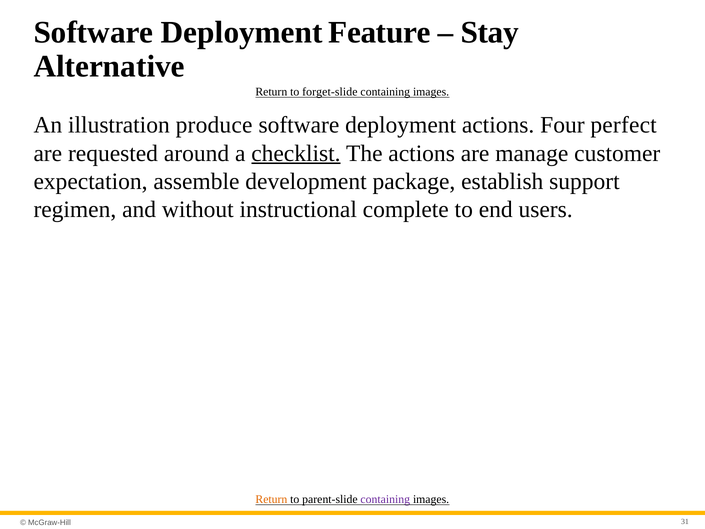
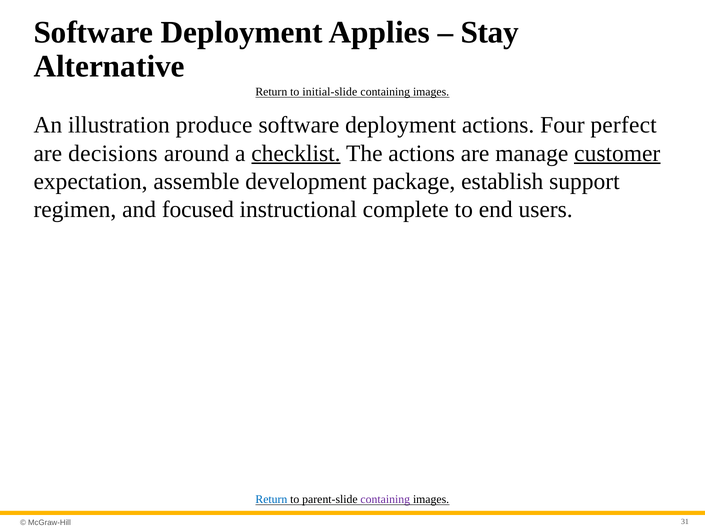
Feature: Feature -> Applies
forget-slide: forget-slide -> initial-slide
requested: requested -> decisions
customer underline: none -> present
without: without -> focused
Return at (271, 499) colour: orange -> blue
